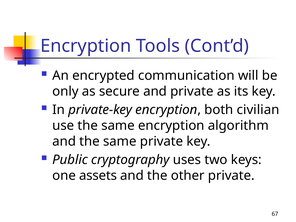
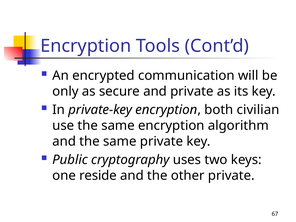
assets: assets -> reside
